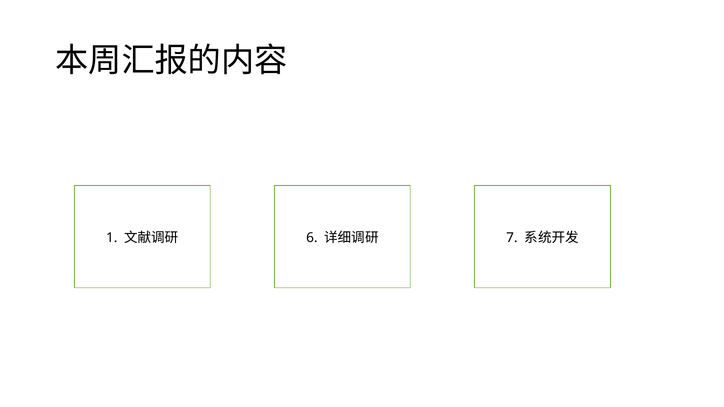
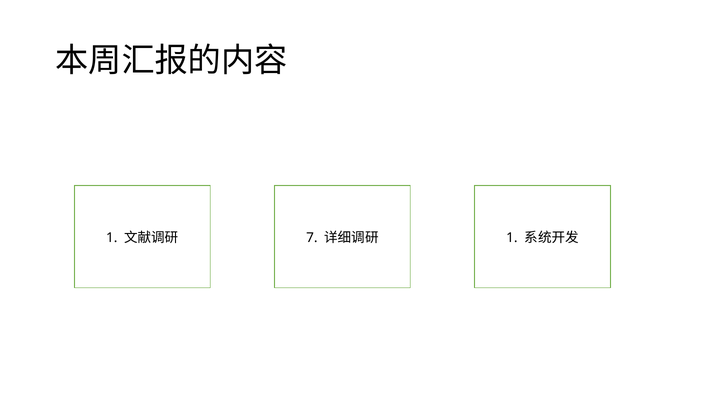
6: 6 -> 7
7 at (512, 238): 7 -> 1
